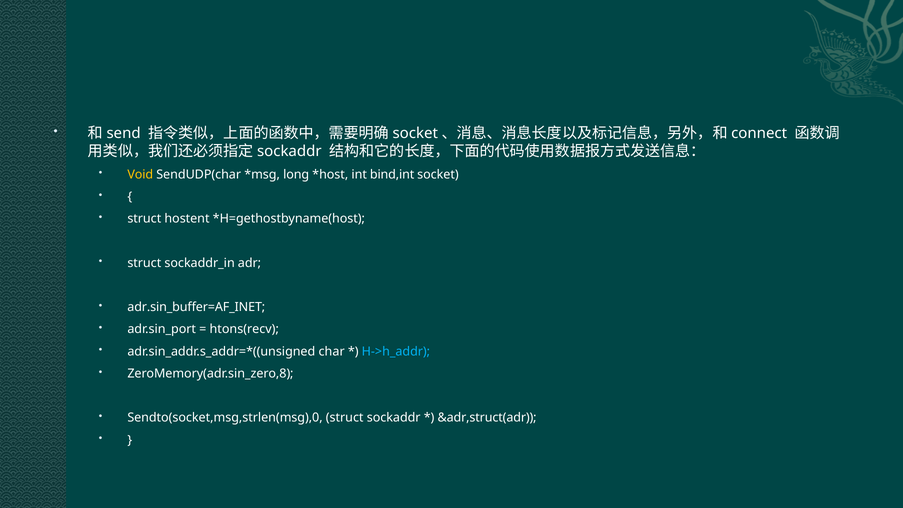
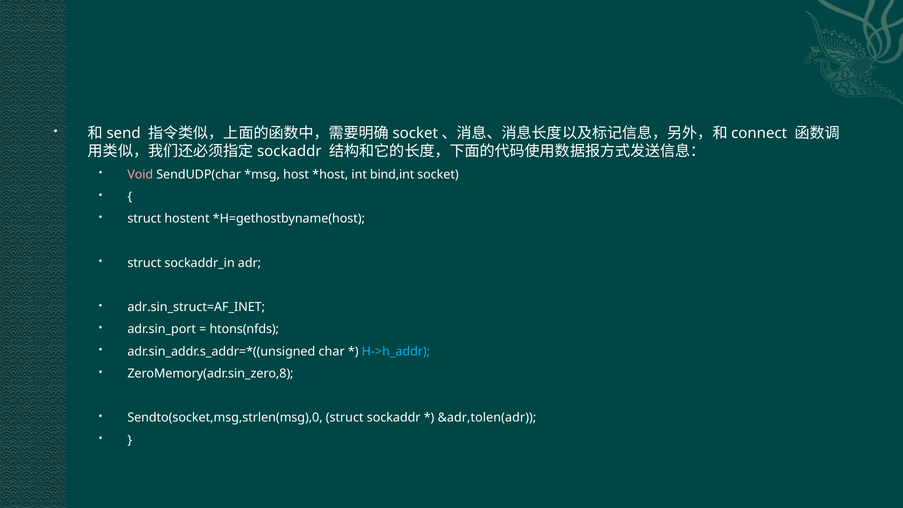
Void colour: yellow -> pink
long: long -> host
adr.sin_buffer=AF_INET: adr.sin_buffer=AF_INET -> adr.sin_struct=AF_INET
htons(recv: htons(recv -> htons(nfds
&adr,struct(adr: &adr,struct(adr -> &adr,tolen(adr
